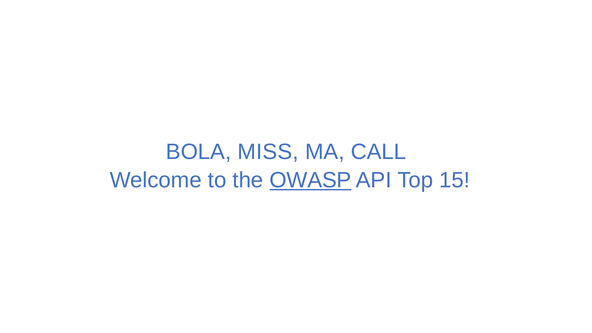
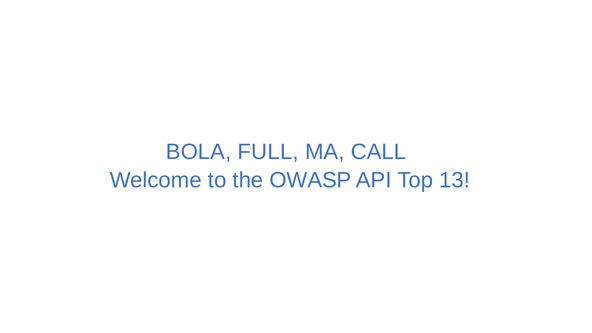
MISS: MISS -> FULL
OWASP underline: present -> none
15: 15 -> 13
